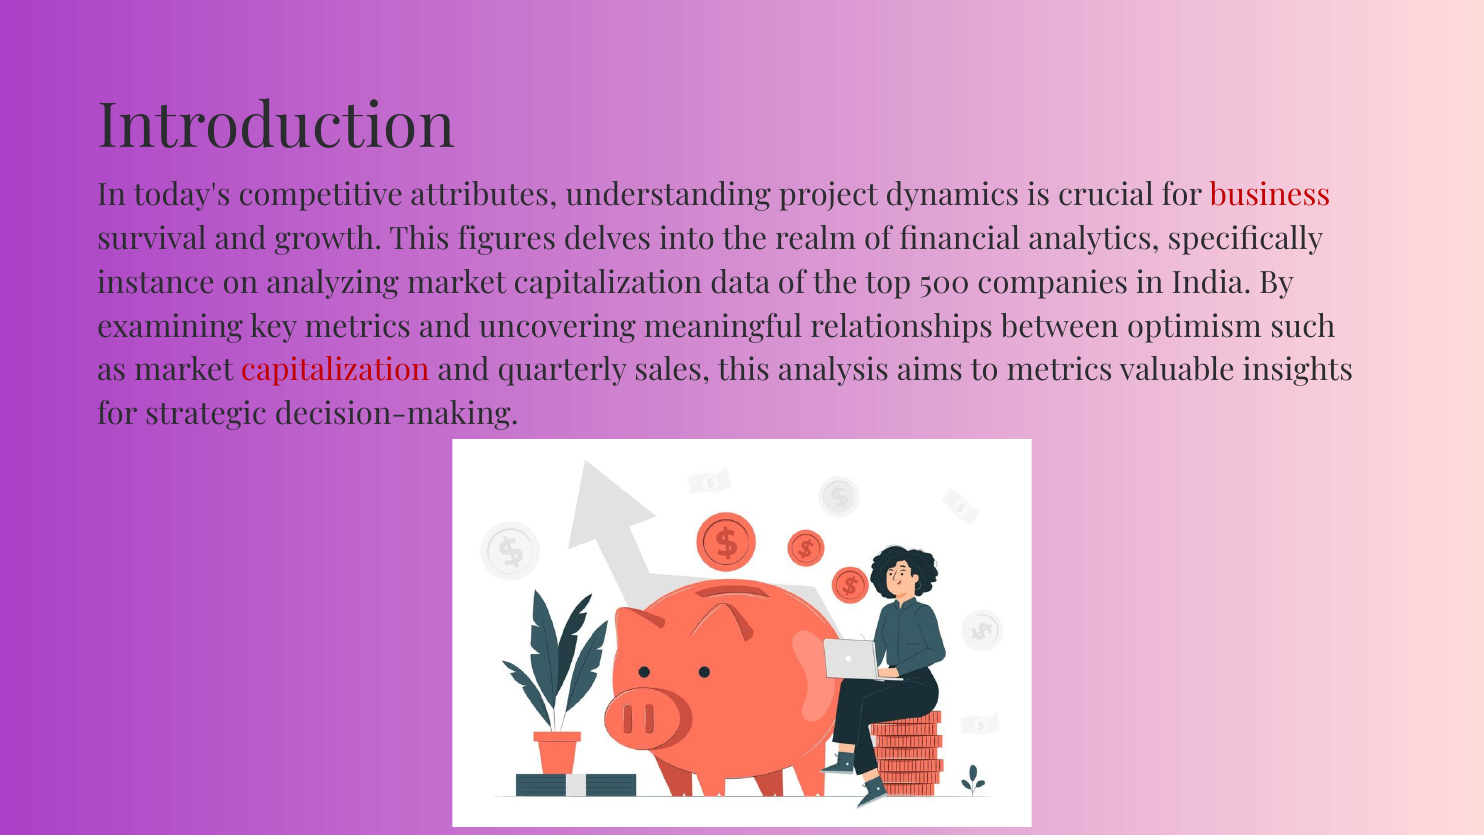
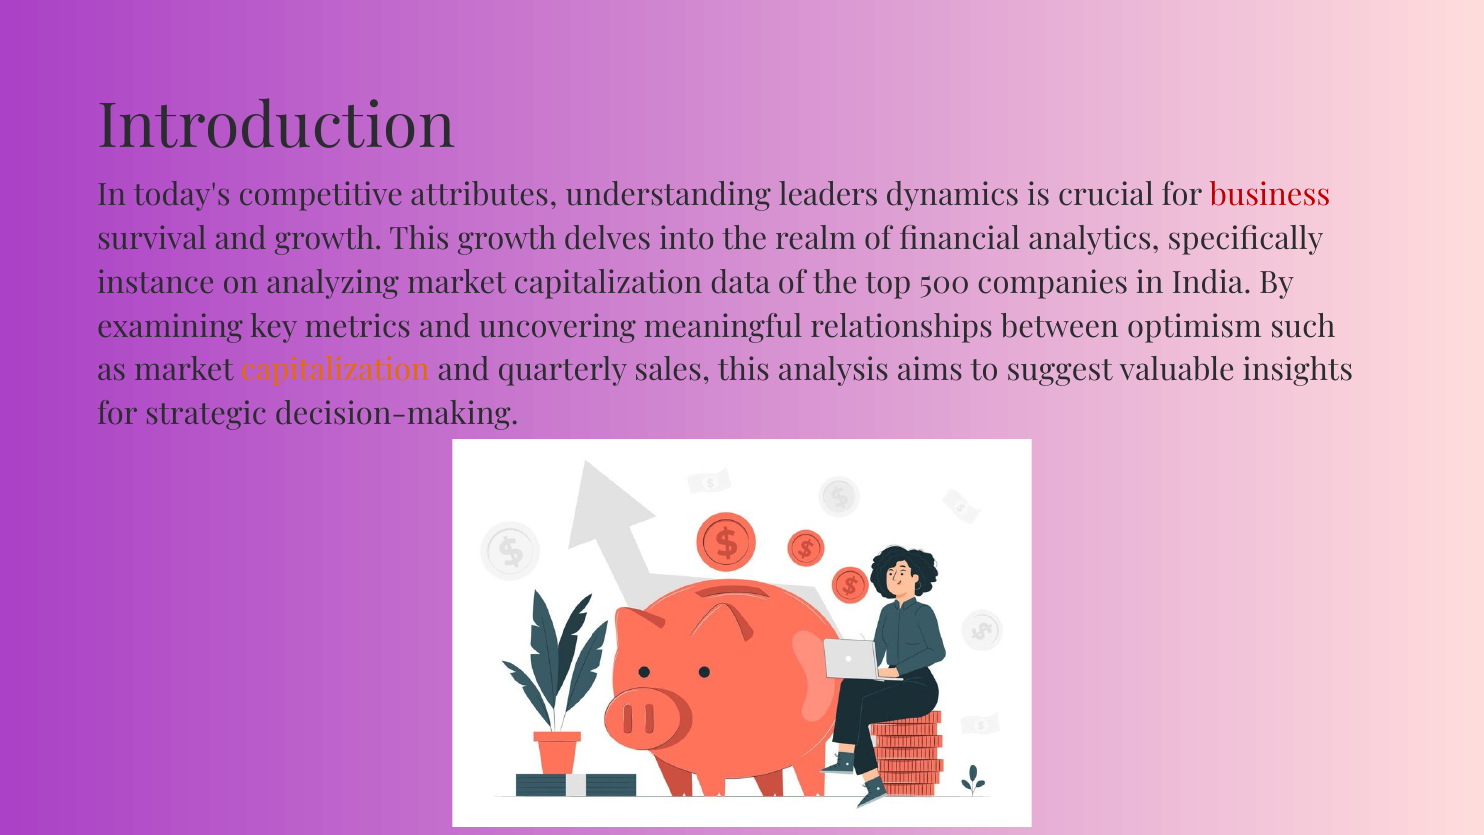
project: project -> leaders
This figures: figures -> growth
capitalization at (335, 371) colour: red -> orange
to metrics: metrics -> suggest
